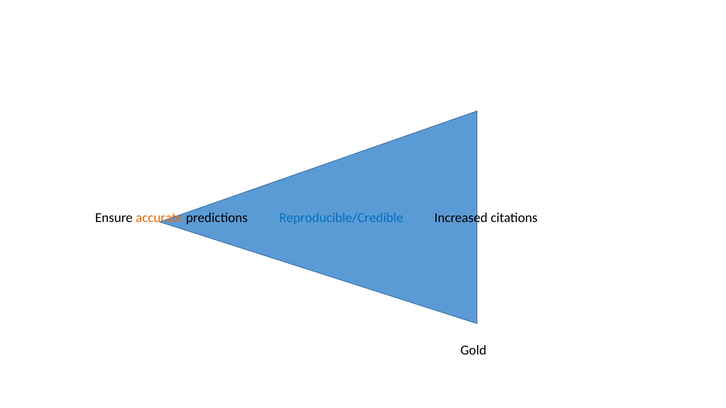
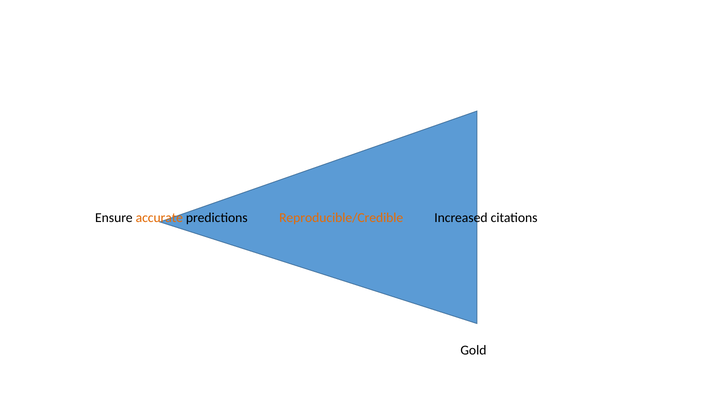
Reproducible/Credible colour: blue -> orange
